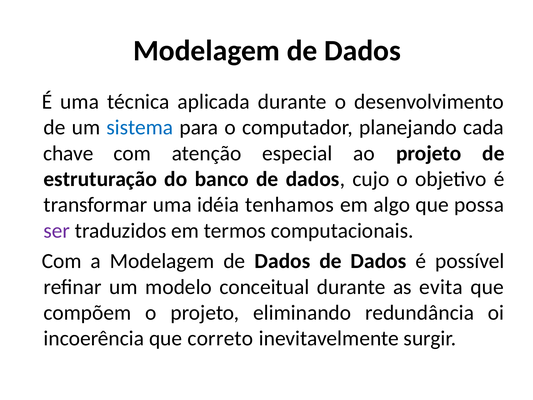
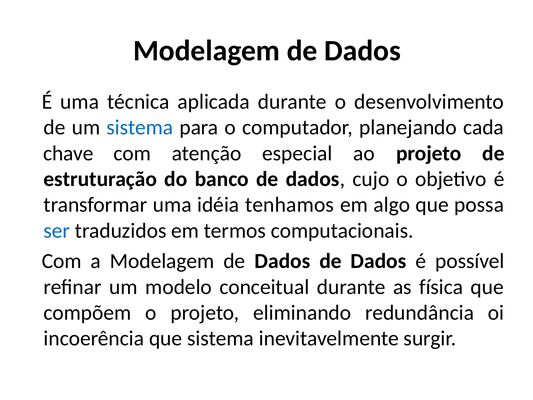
ser colour: purple -> blue
evita: evita -> física
que correto: correto -> sistema
